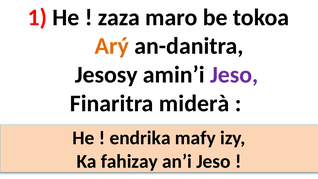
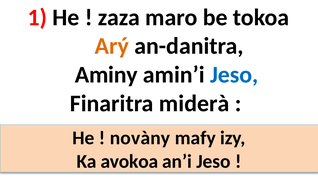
Jesosy: Jesosy -> Aminy
Jeso at (234, 75) colour: purple -> blue
endrika: endrika -> novàny
fahizay: fahizay -> avokoa
